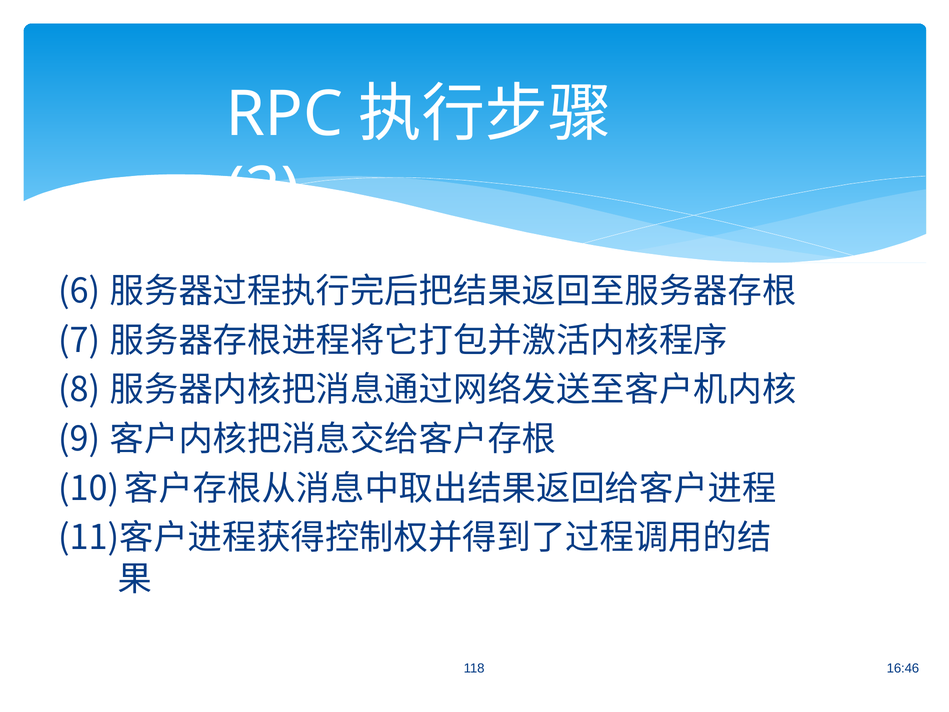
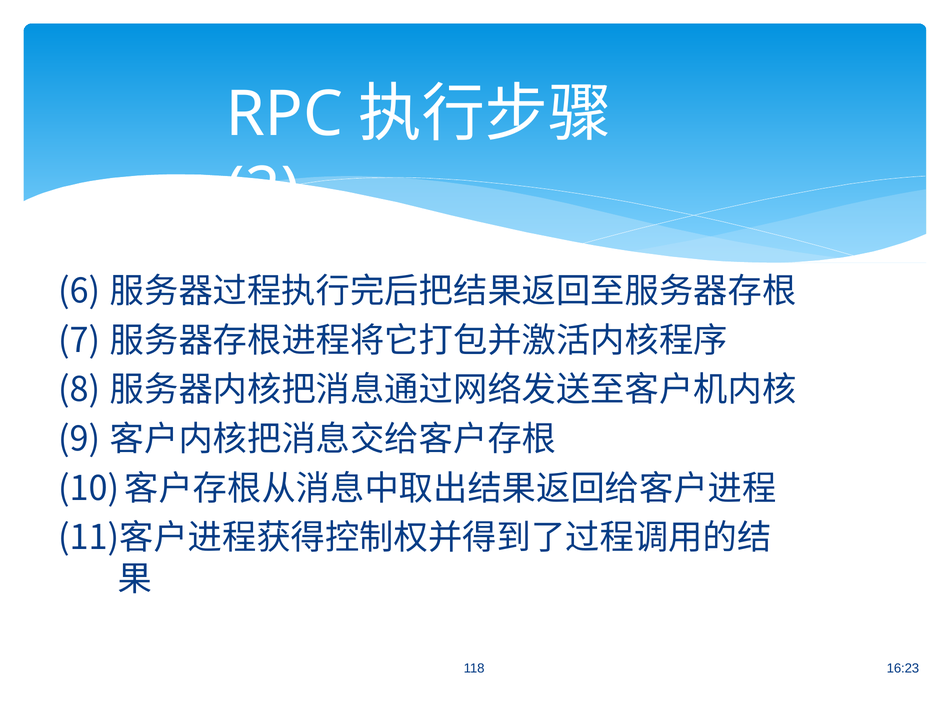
16:46: 16:46 -> 16:23
